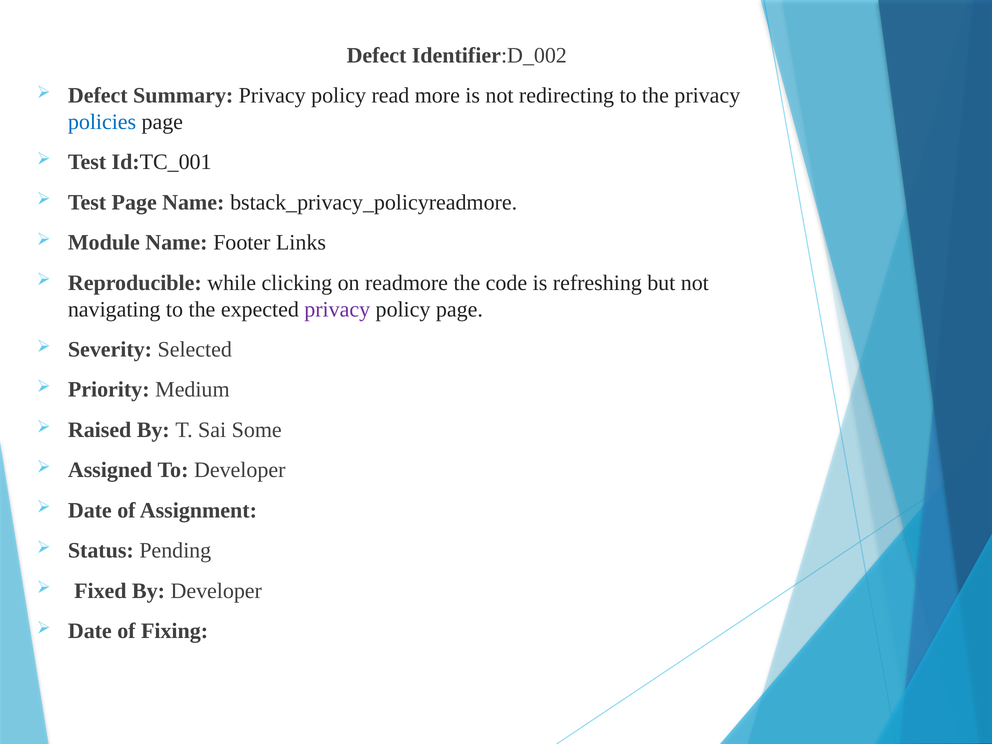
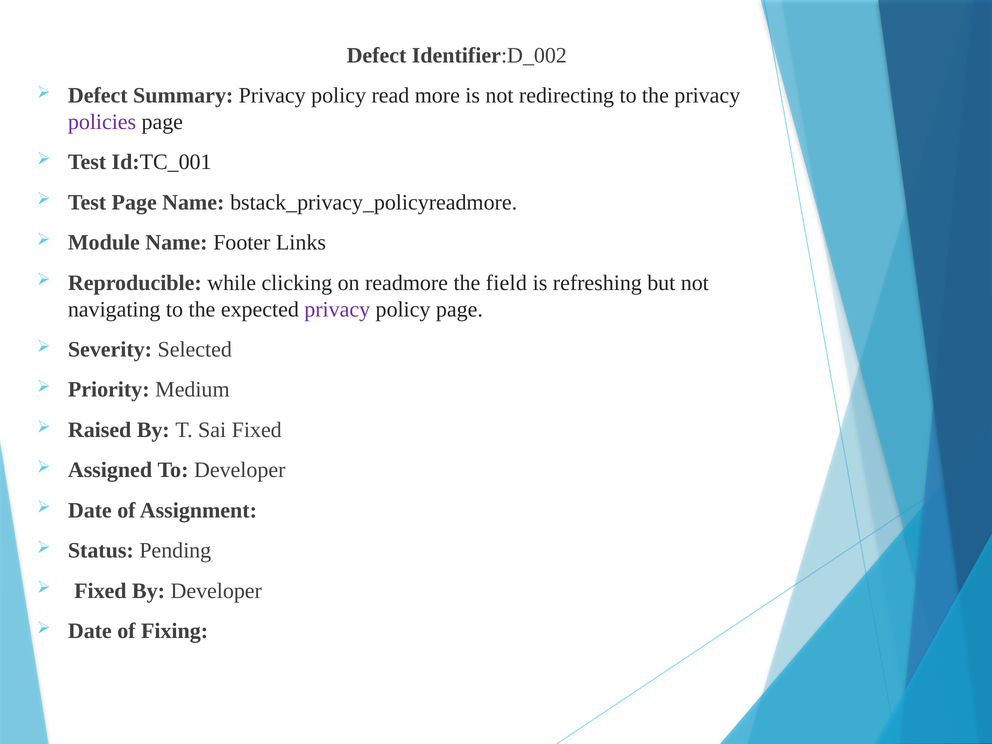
policies colour: blue -> purple
code: code -> field
Sai Some: Some -> Fixed
